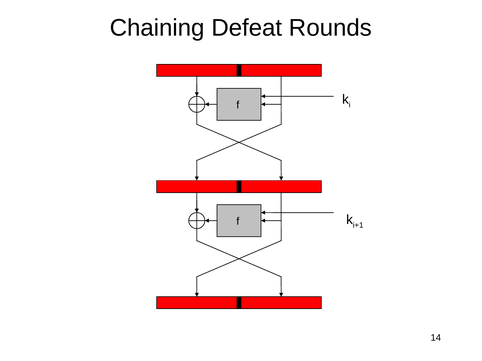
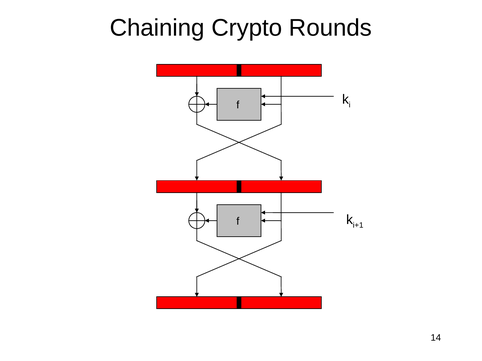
Defeat: Defeat -> Crypto
